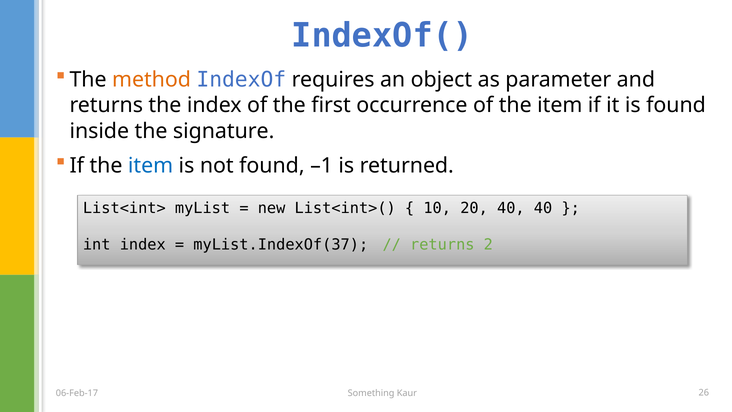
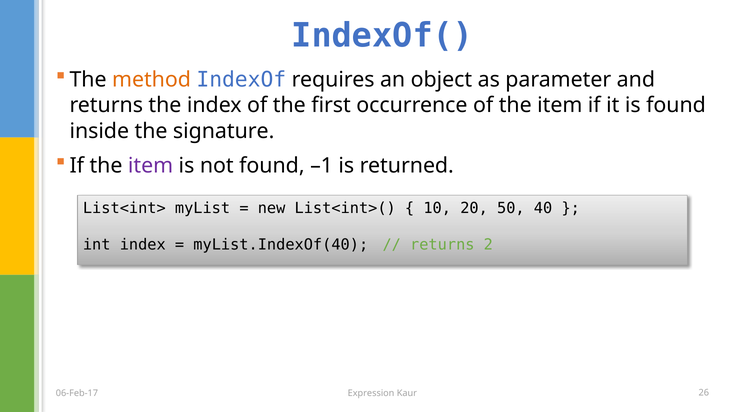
item at (151, 166) colour: blue -> purple
20 40: 40 -> 50
myList.IndexOf(37: myList.IndexOf(37 -> myList.IndexOf(40
Something: Something -> Expression
